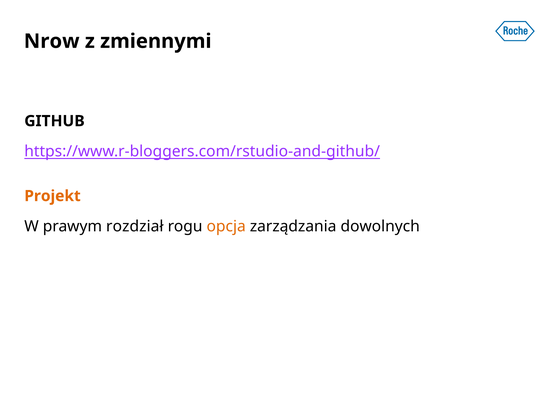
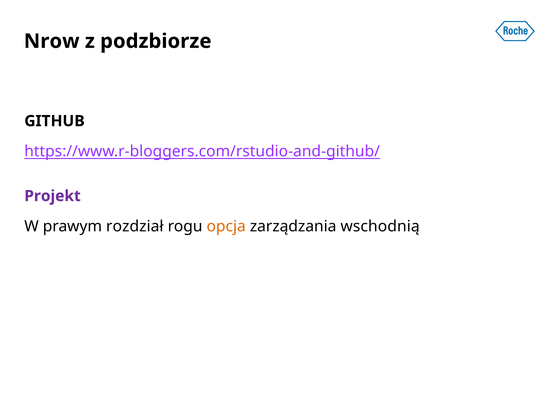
zmiennymi: zmiennymi -> podzbiorze
Projekt colour: orange -> purple
dowolnych: dowolnych -> wschodnią
